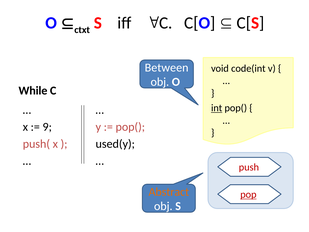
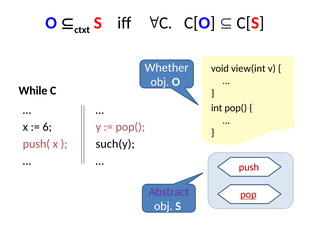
Between: Between -> Whether
code(int: code(int -> view(int
int underline: present -> none
9: 9 -> 6
used(y: used(y -> such(y
Abstract colour: orange -> purple
